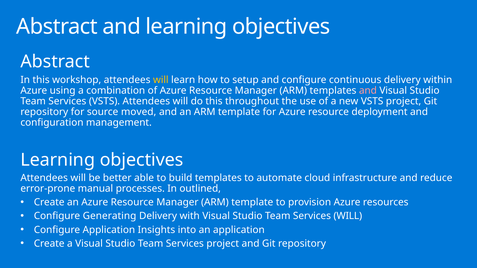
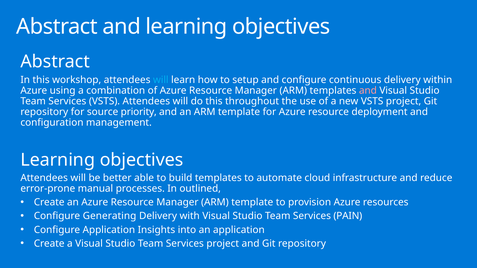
will at (161, 80) colour: yellow -> light blue
moved: moved -> priority
Services WILL: WILL -> PAIN
